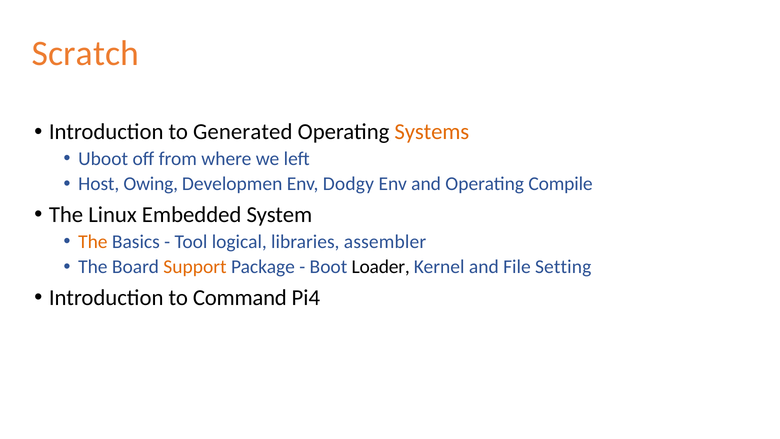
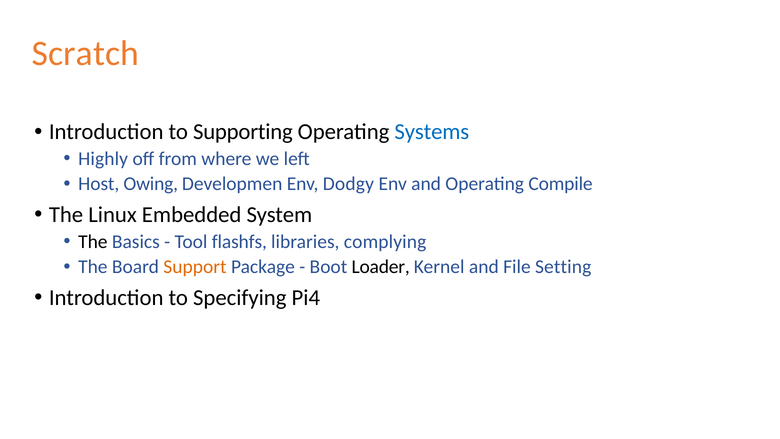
Generated: Generated -> Supporting
Systems colour: orange -> blue
Uboot: Uboot -> Highly
The at (93, 242) colour: orange -> black
logical: logical -> flashfs
assembler: assembler -> complying
Command: Command -> Specifying
